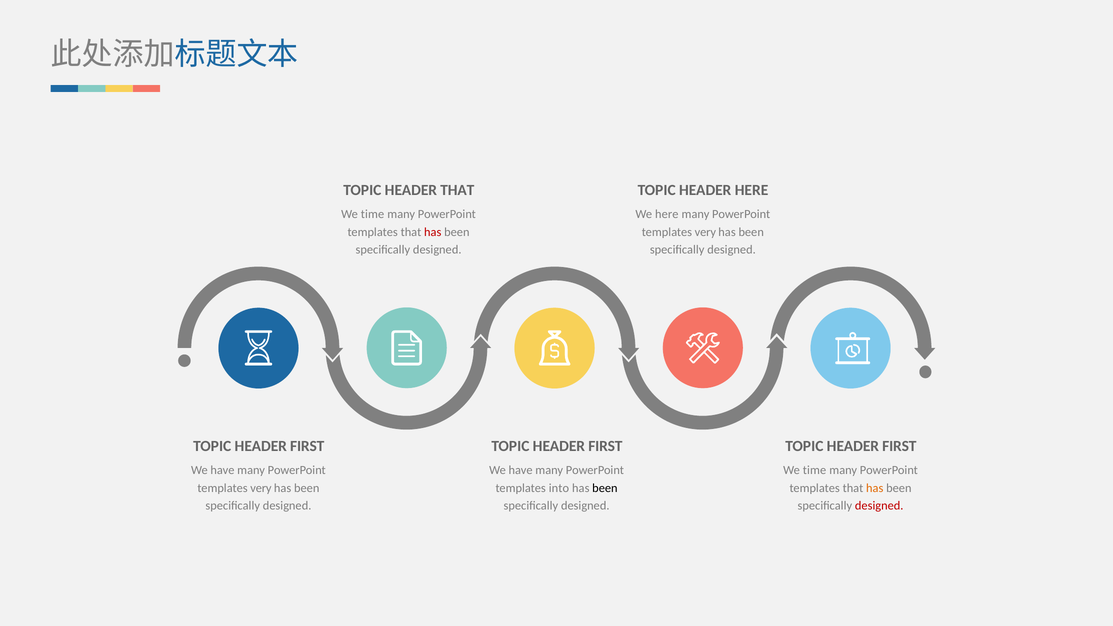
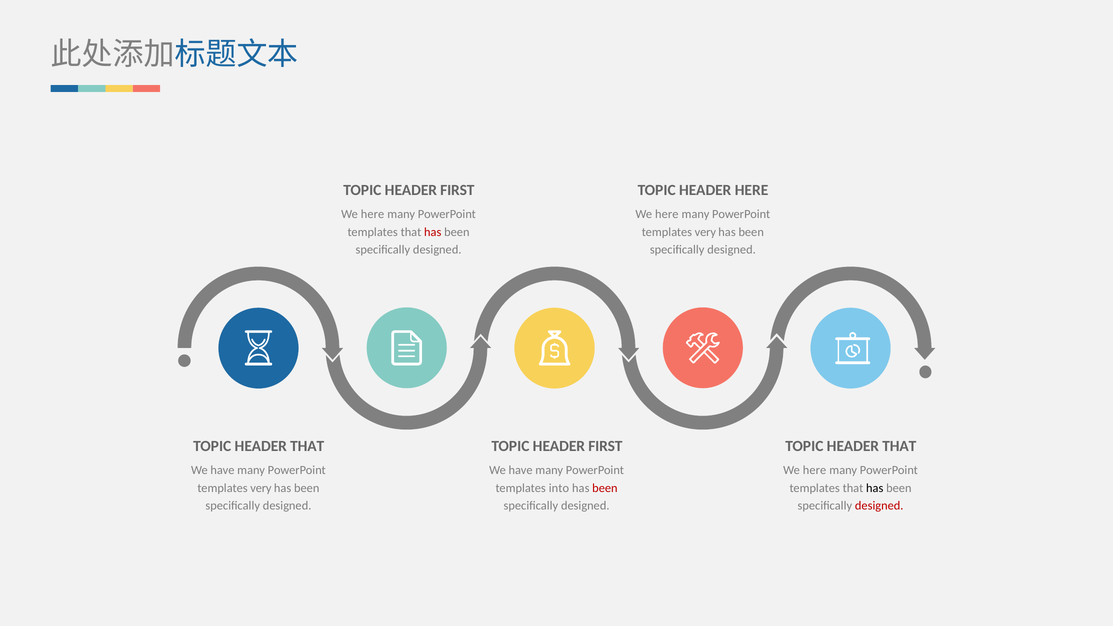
THAT at (457, 190): THAT -> FIRST
time at (372, 214): time -> here
FIRST at (307, 446): FIRST -> THAT
FIRST at (899, 446): FIRST -> THAT
time at (815, 470): time -> here
been at (605, 488) colour: black -> red
has at (875, 488) colour: orange -> black
